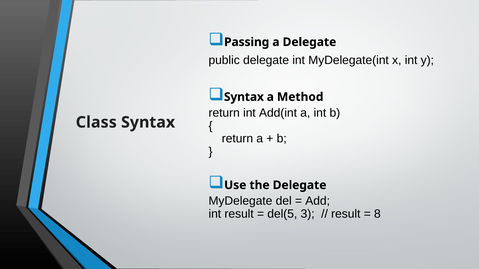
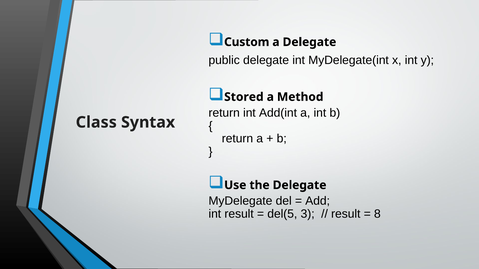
Passing: Passing -> Custom
Syntax at (244, 97): Syntax -> Stored
